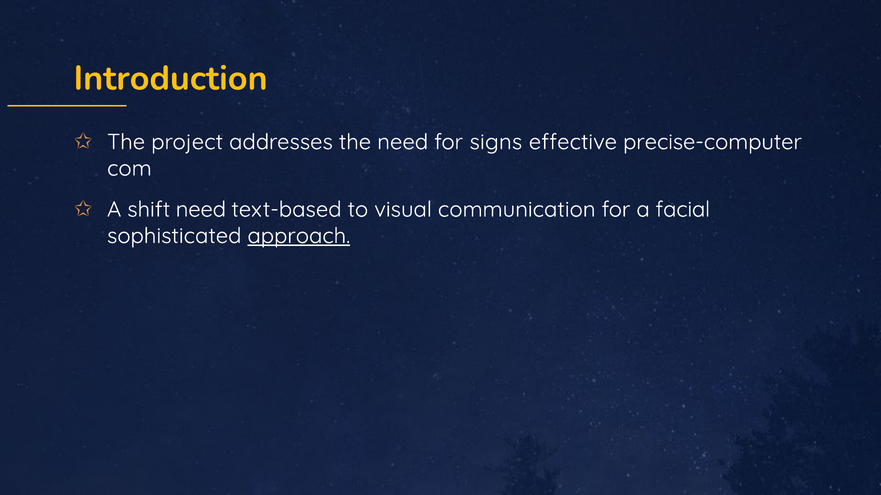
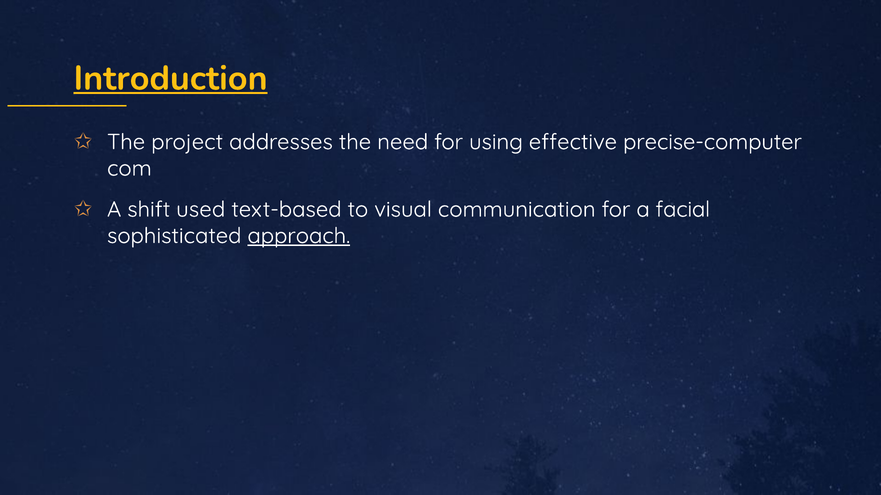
Introduction underline: none -> present
signs: signs -> using
shift need: need -> used
